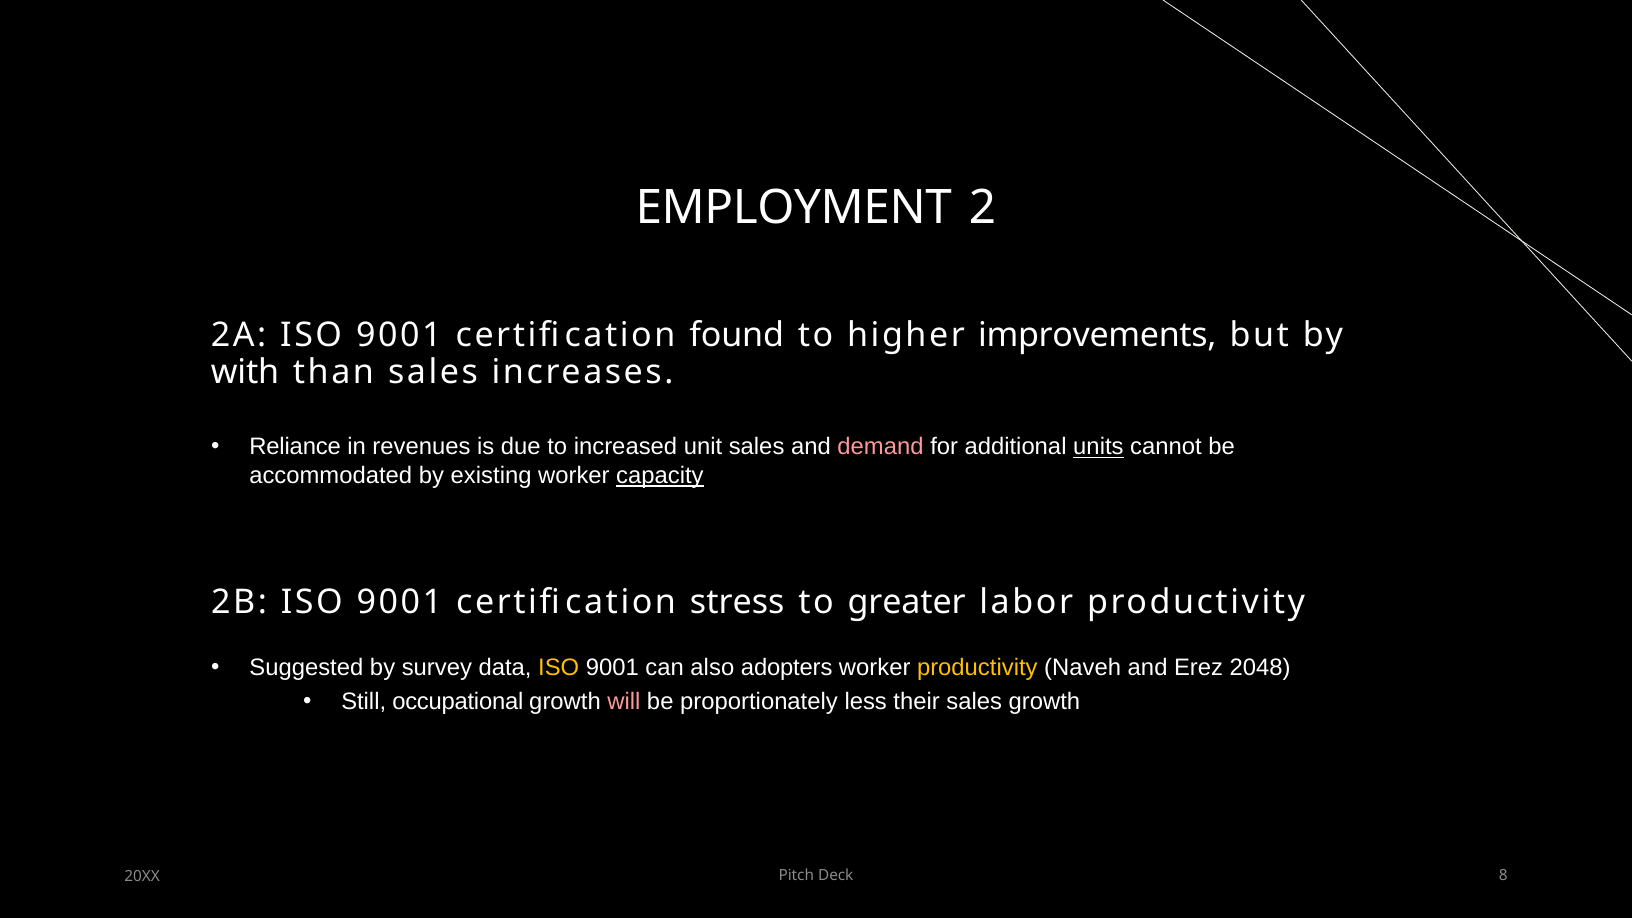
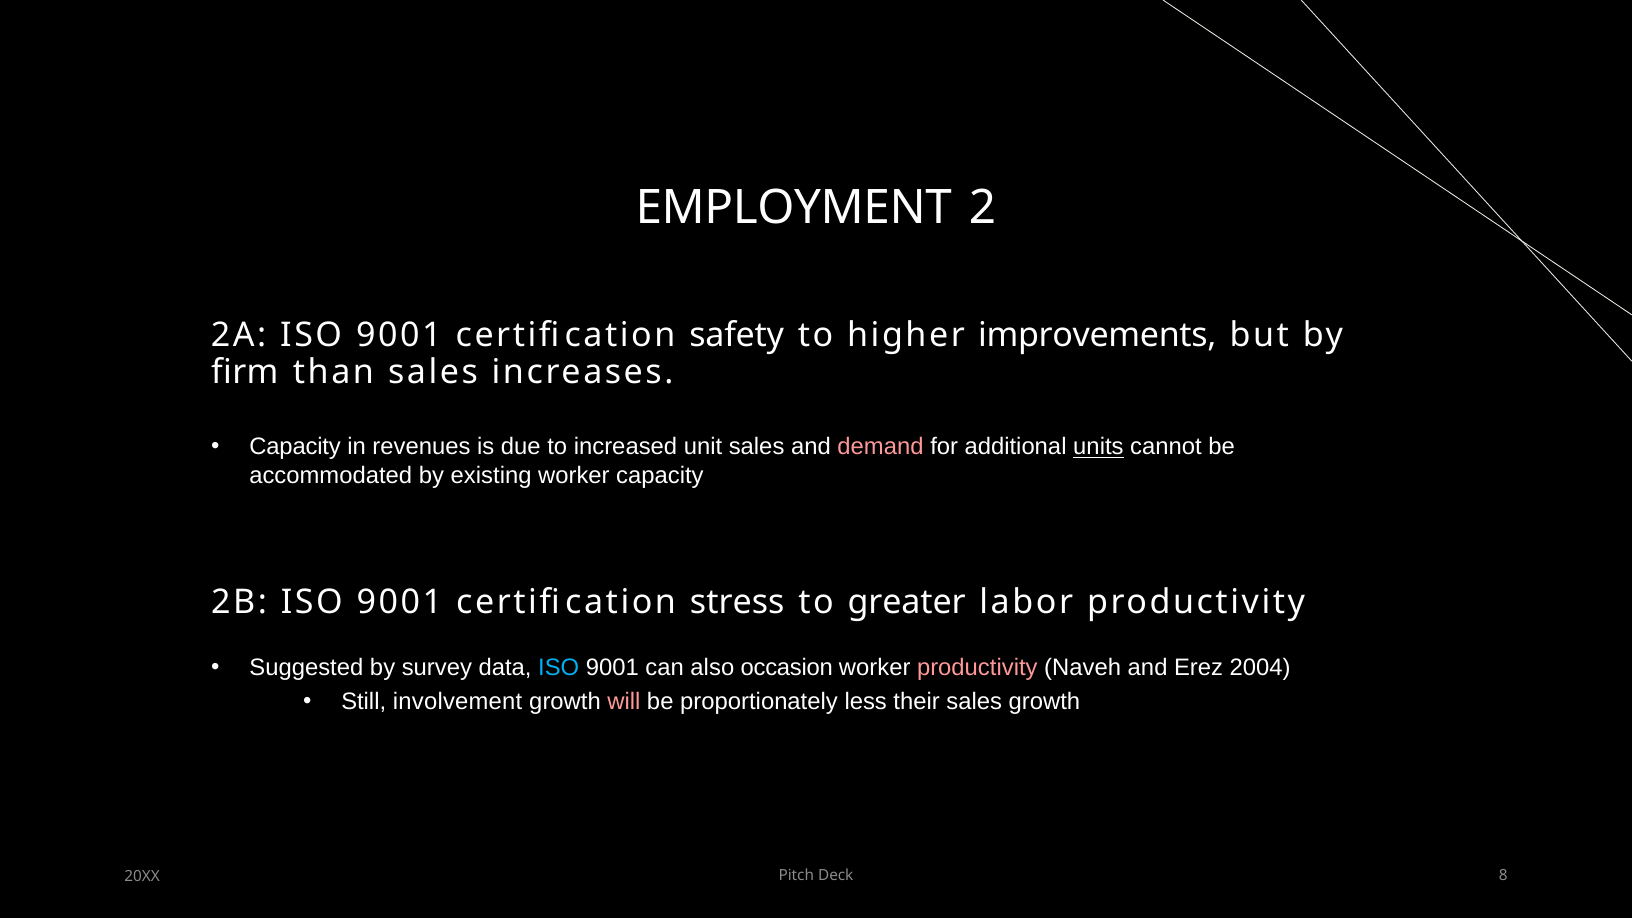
found: found -> safety
with: with -> firm
Reliance at (295, 447): Reliance -> Capacity
capacity at (660, 476) underline: present -> none
ISO at (559, 668) colour: yellow -> light blue
adopters: adopters -> occasion
productivity at (977, 668) colour: yellow -> pink
2048: 2048 -> 2004
occupational: occupational -> involvement
